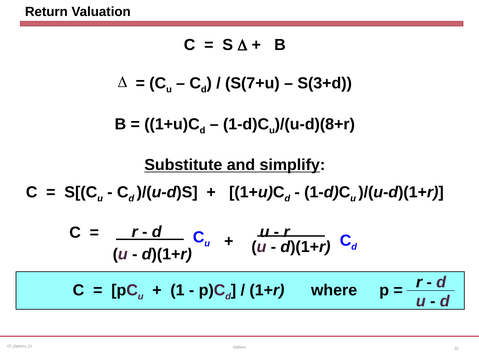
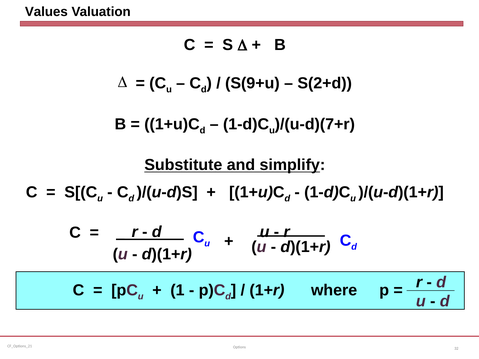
Return: Return -> Values
S(7+u: S(7+u -> S(9+u
S(3+d: S(3+d -> S(2+d
)/(u-d)(8+r: )/(u-d)(8+r -> )/(u-d)(7+r
